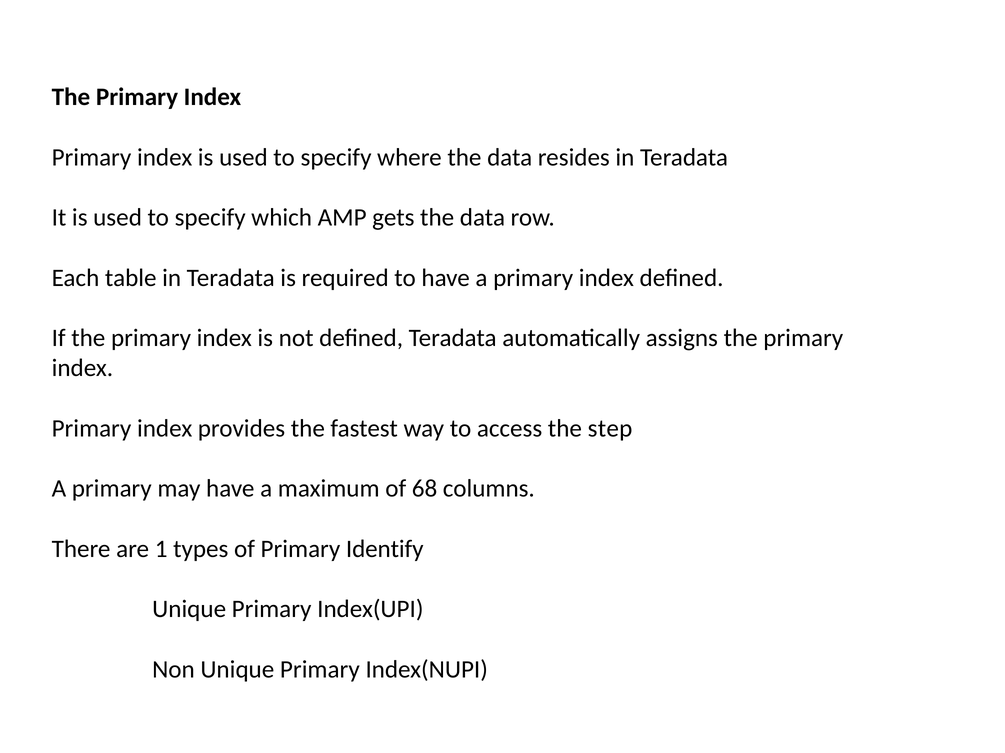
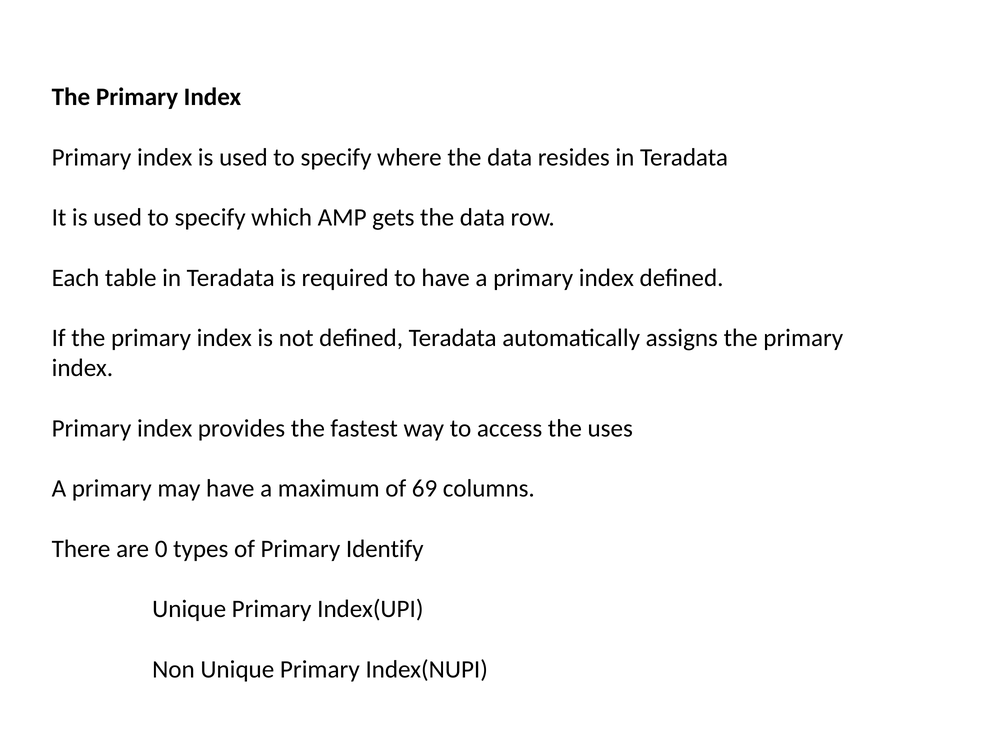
step: step -> uses
68: 68 -> 69
1: 1 -> 0
